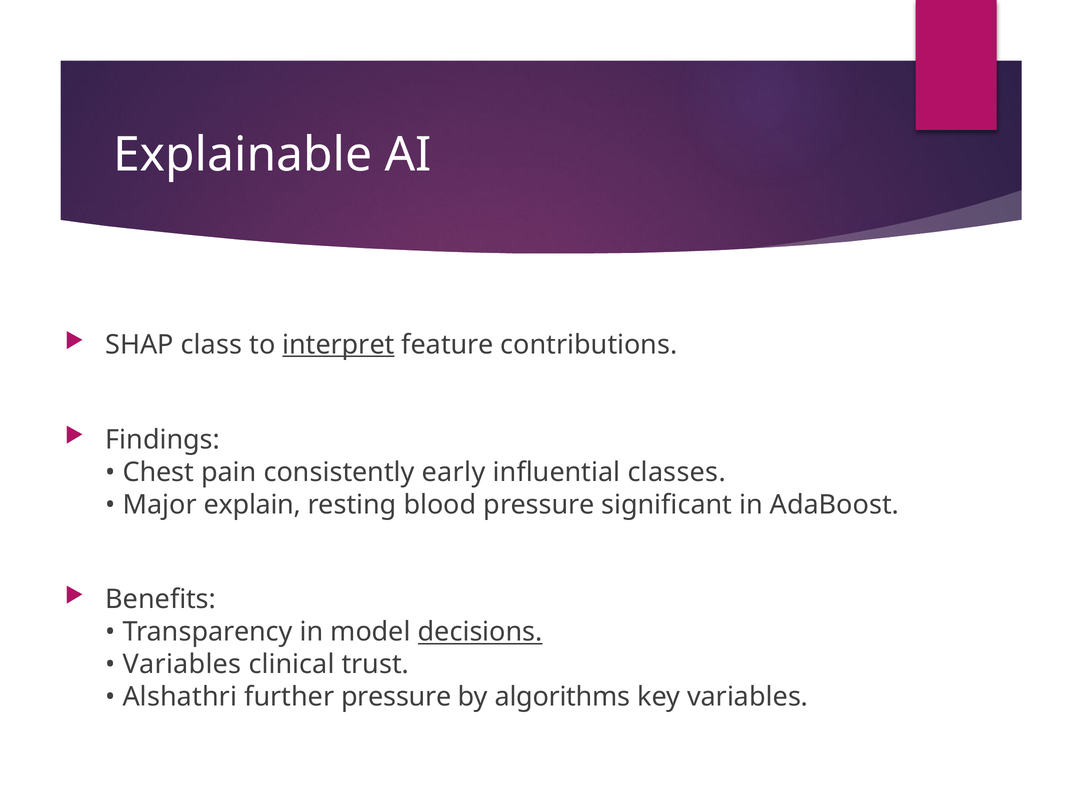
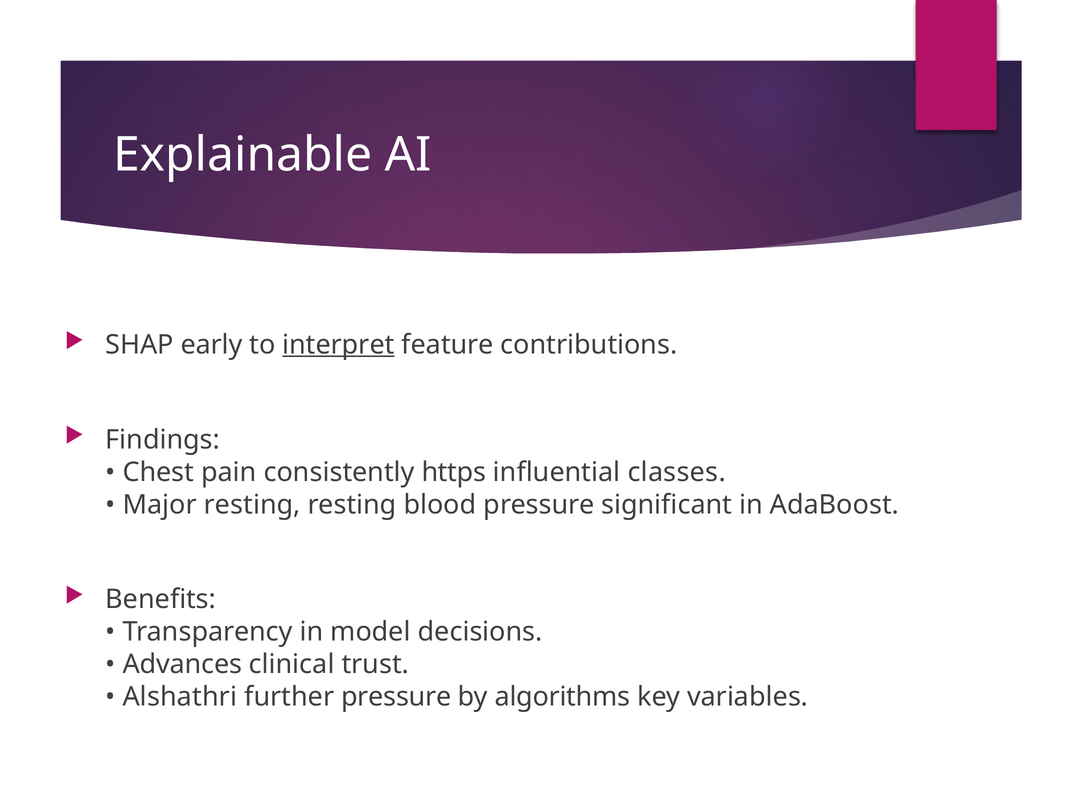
class: class -> early
early: early -> https
Major explain: explain -> resting
decisions underline: present -> none
Variables at (182, 664): Variables -> Advances
